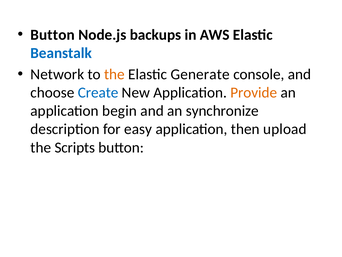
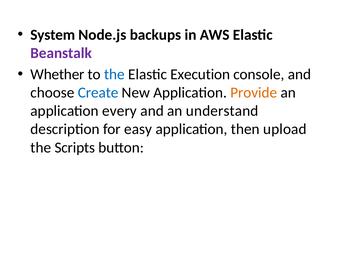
Button at (53, 35): Button -> System
Beanstalk colour: blue -> purple
Network: Network -> Whether
the at (114, 74) colour: orange -> blue
Generate: Generate -> Execution
begin: begin -> every
synchronize: synchronize -> understand
